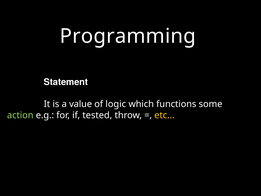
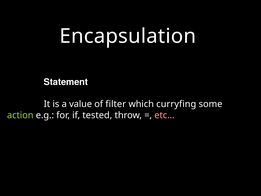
Programming: Programming -> Encapsulation
logic: logic -> filter
functions: functions -> curryfing
etc… colour: yellow -> pink
